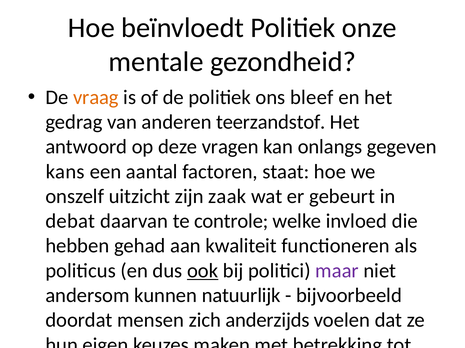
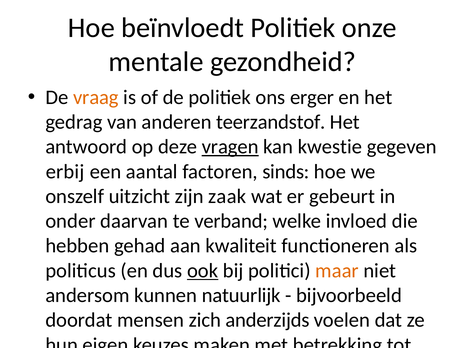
bleef: bleef -> erger
vragen underline: none -> present
onlangs: onlangs -> kwestie
kans: kans -> erbij
staat: staat -> sinds
debat: debat -> onder
controle: controle -> verband
maar colour: purple -> orange
